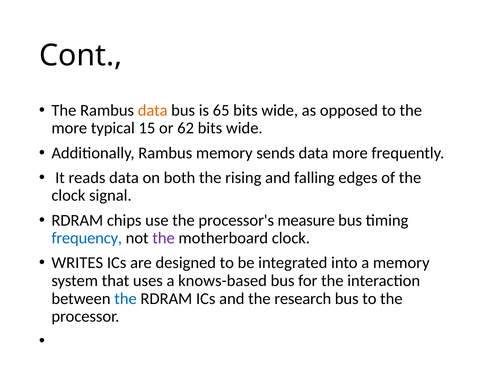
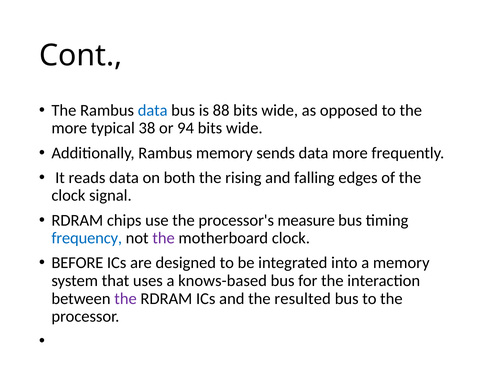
data at (153, 110) colour: orange -> blue
65: 65 -> 88
15: 15 -> 38
62: 62 -> 94
WRITES: WRITES -> BEFORE
the at (126, 299) colour: blue -> purple
research: research -> resulted
